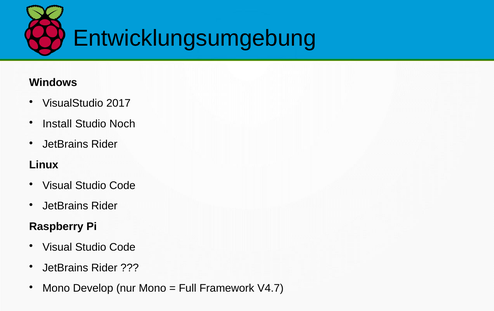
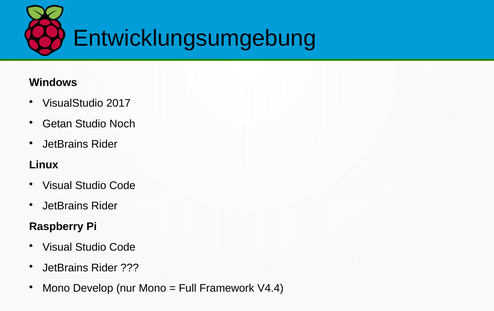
Install: Install -> Getan
V4.7: V4.7 -> V4.4
